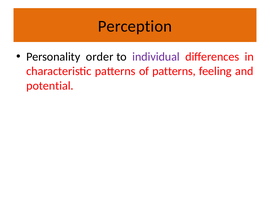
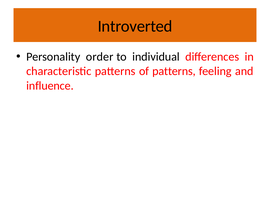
Perception: Perception -> Introverted
individual colour: purple -> black
potential: potential -> influence
